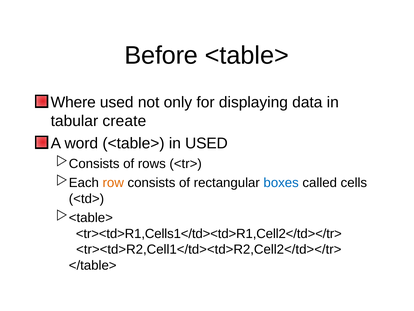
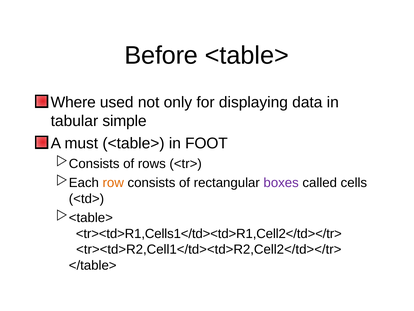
create: create -> simple
word: word -> must
in USED: USED -> FOOT
boxes colour: blue -> purple
